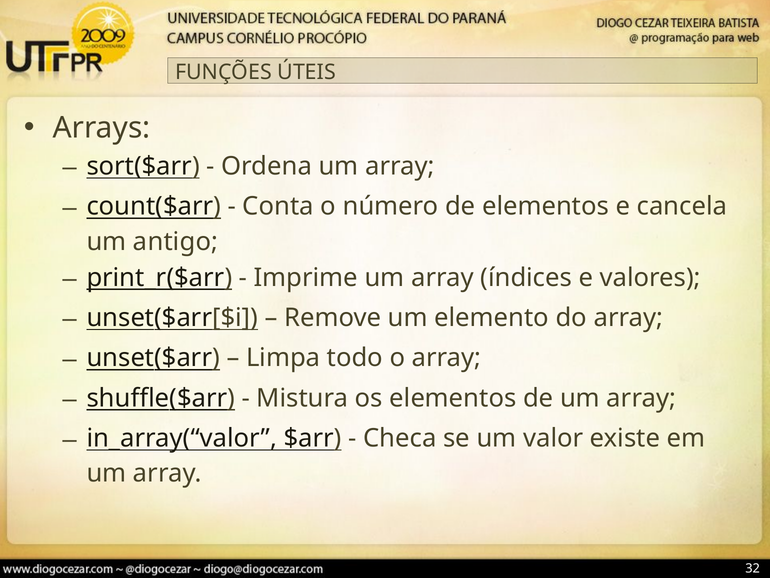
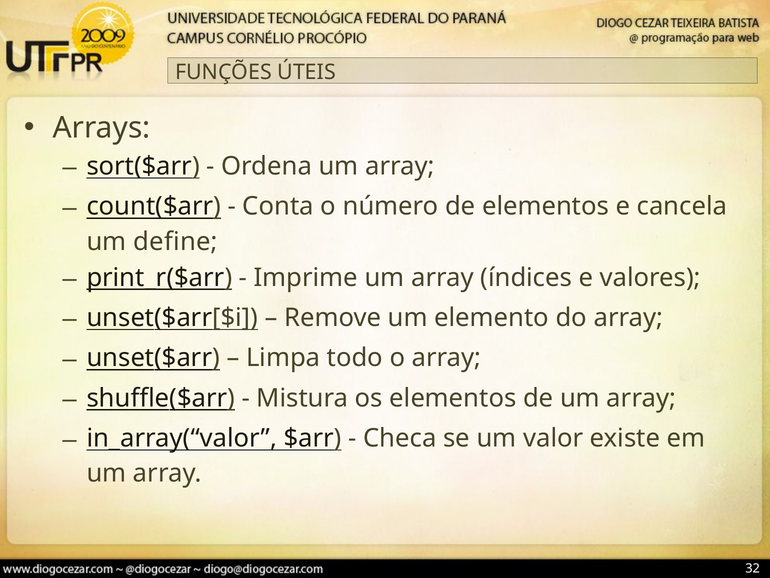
antigo: antigo -> define
